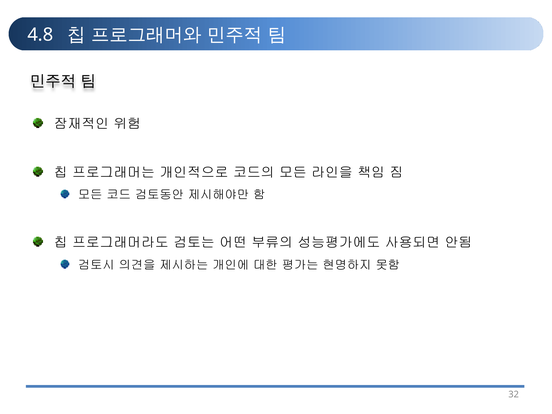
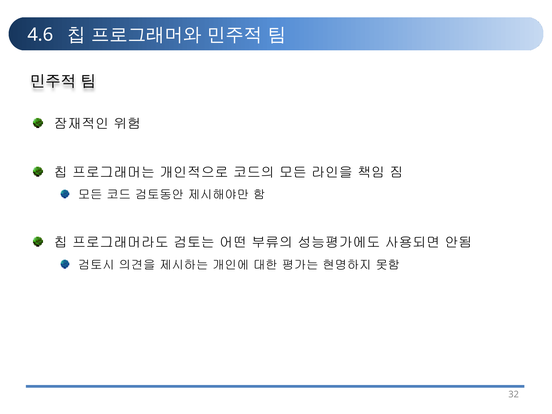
4.8: 4.8 -> 4.6
